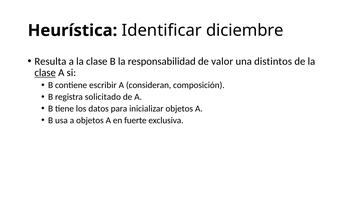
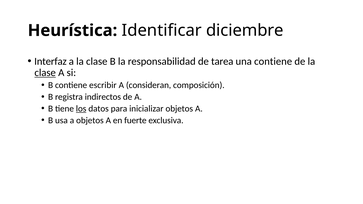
Resulta: Resulta -> Interfaz
valor: valor -> tarea
una distintos: distintos -> contiene
solicitado: solicitado -> indirectos
los underline: none -> present
